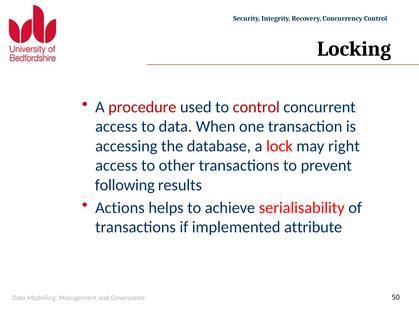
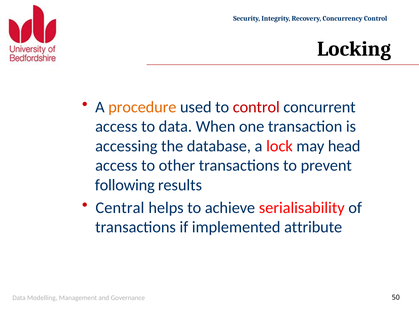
procedure colour: red -> orange
right: right -> head
Actions: Actions -> Central
